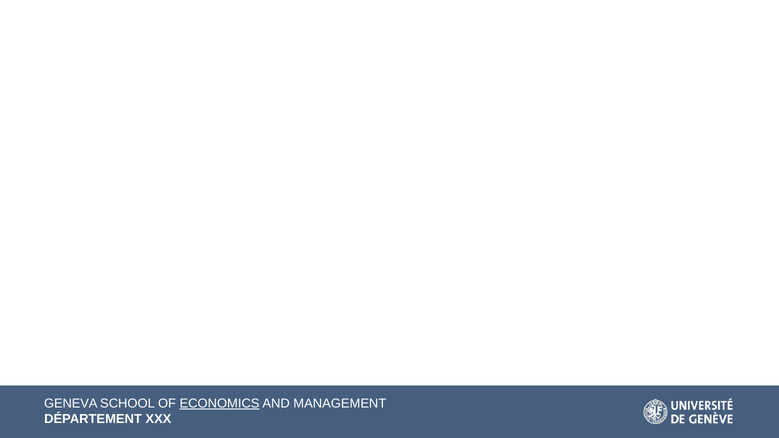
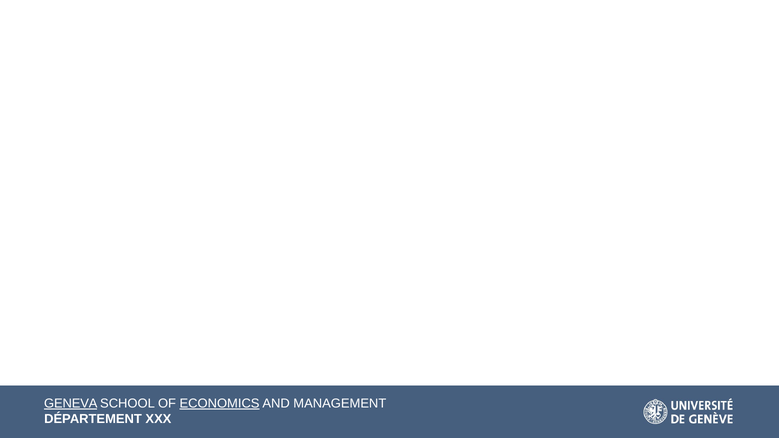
GENEVA underline: none -> present
